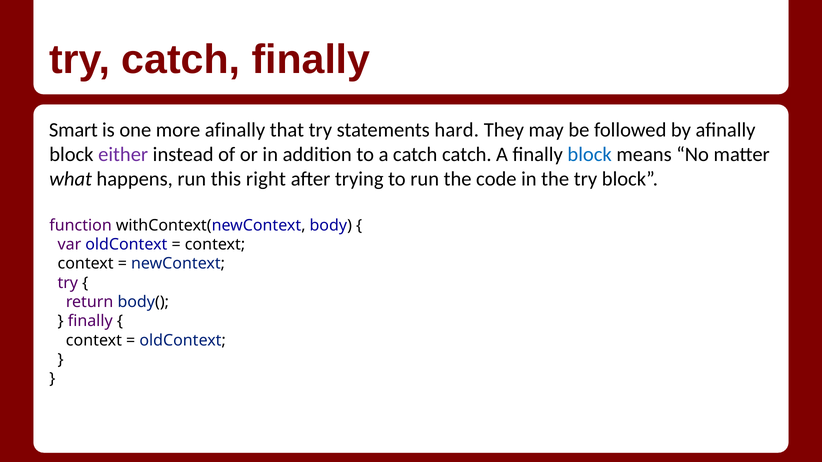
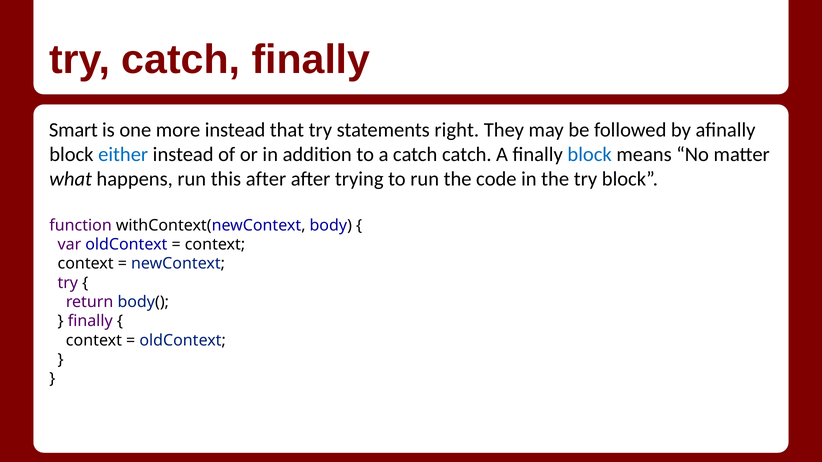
more afinally: afinally -> instead
hard: hard -> right
either colour: purple -> blue
this right: right -> after
